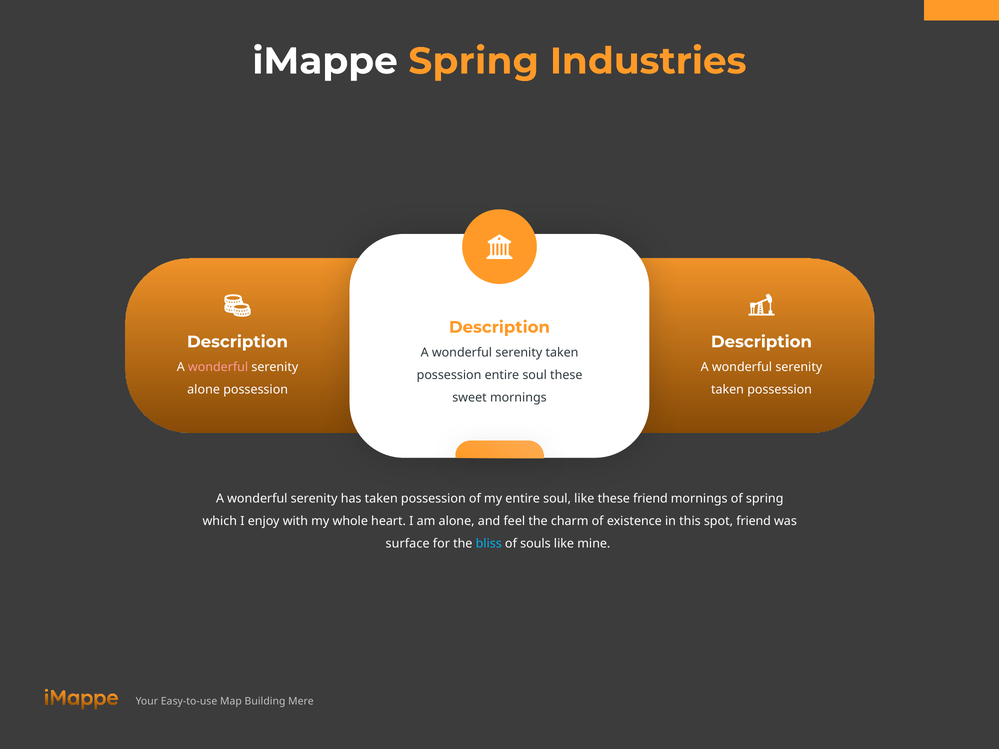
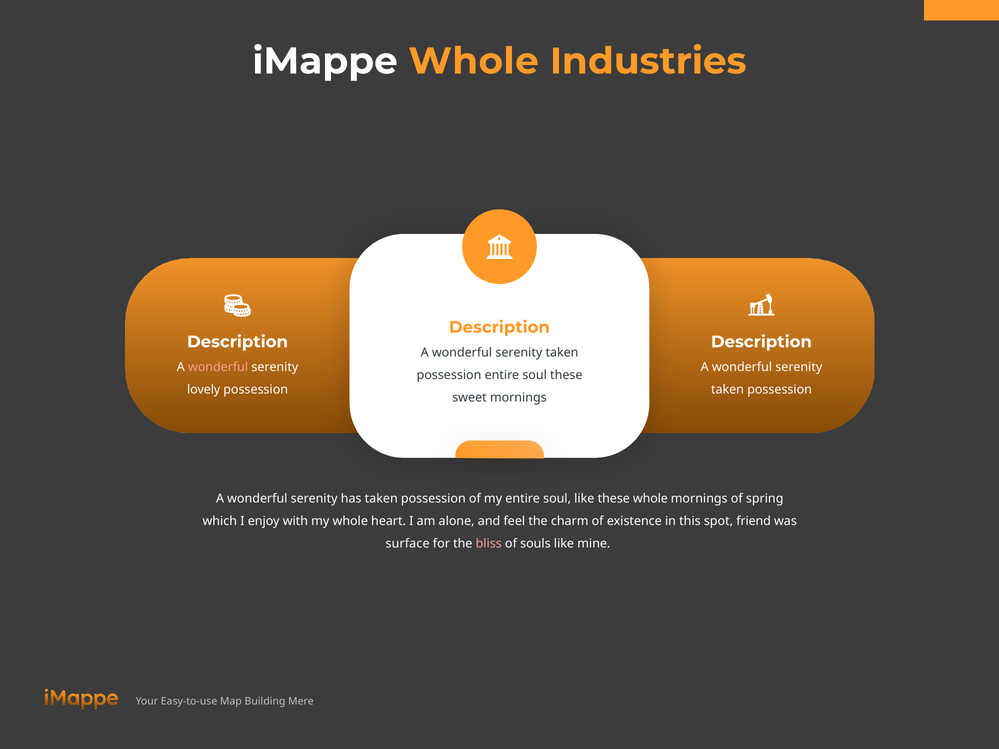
iMappe Spring: Spring -> Whole
alone at (204, 390): alone -> lovely
these friend: friend -> whole
bliss colour: light blue -> pink
